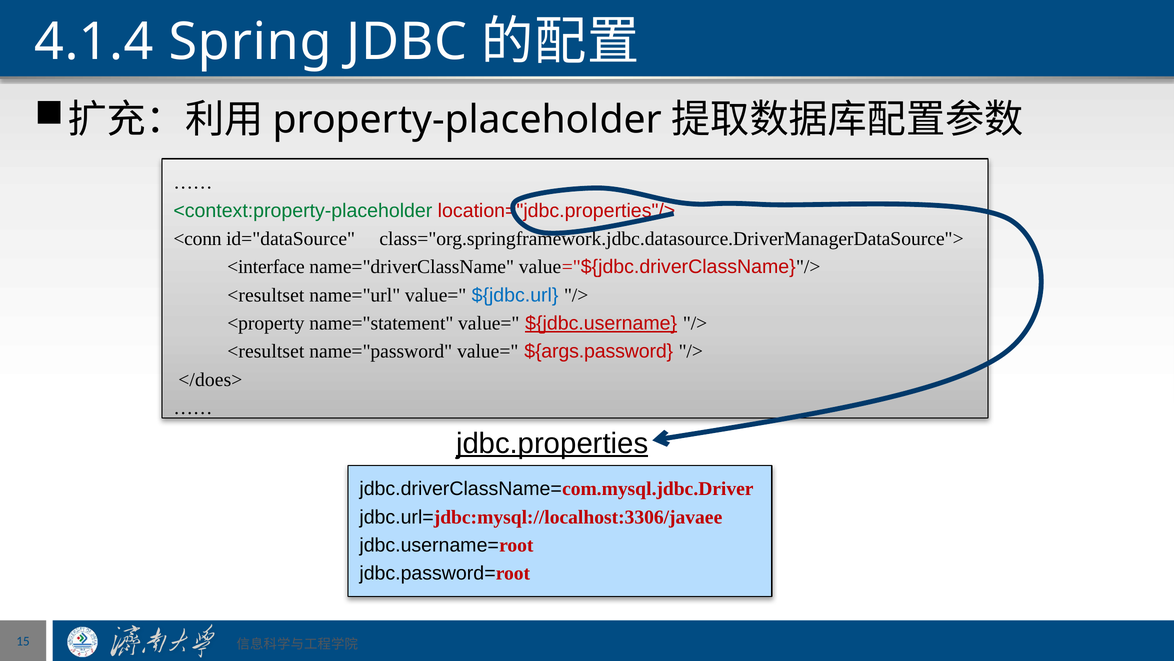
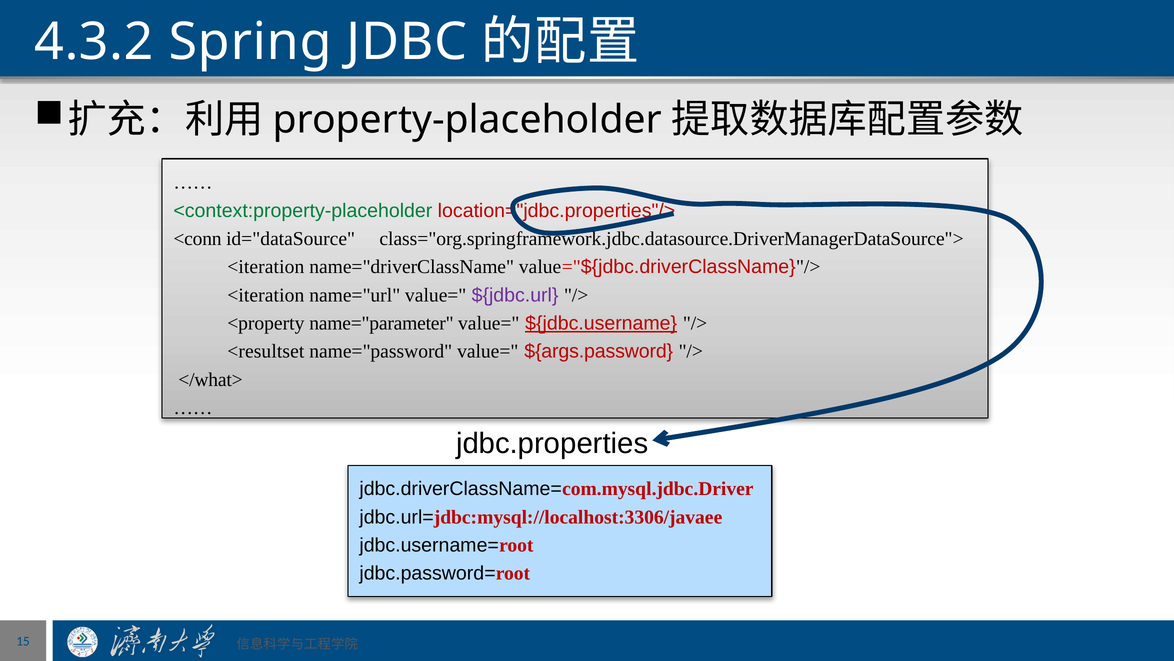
4.1.4: 4.1.4 -> 4.3.2
<interface at (266, 267): <interface -> <iteration
<resultset at (266, 295): <resultset -> <iteration
${jdbc.url colour: blue -> purple
name="statement: name="statement -> name="parameter
</does>: </does> -> </what>
jdbc.properties underline: present -> none
